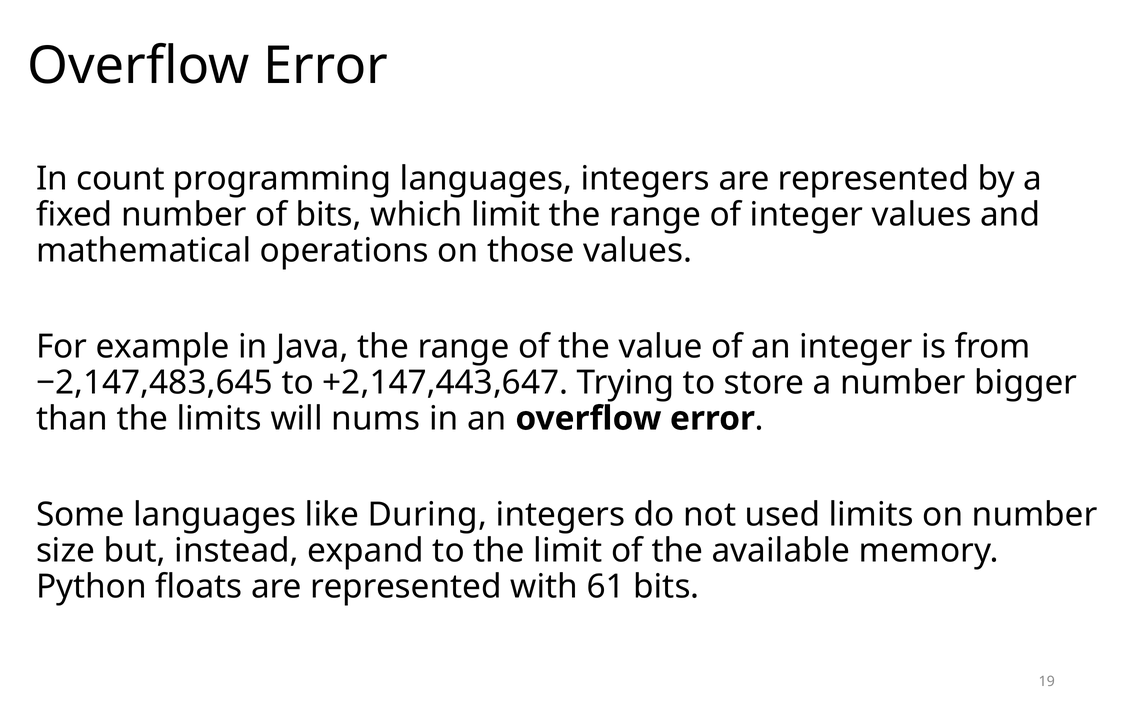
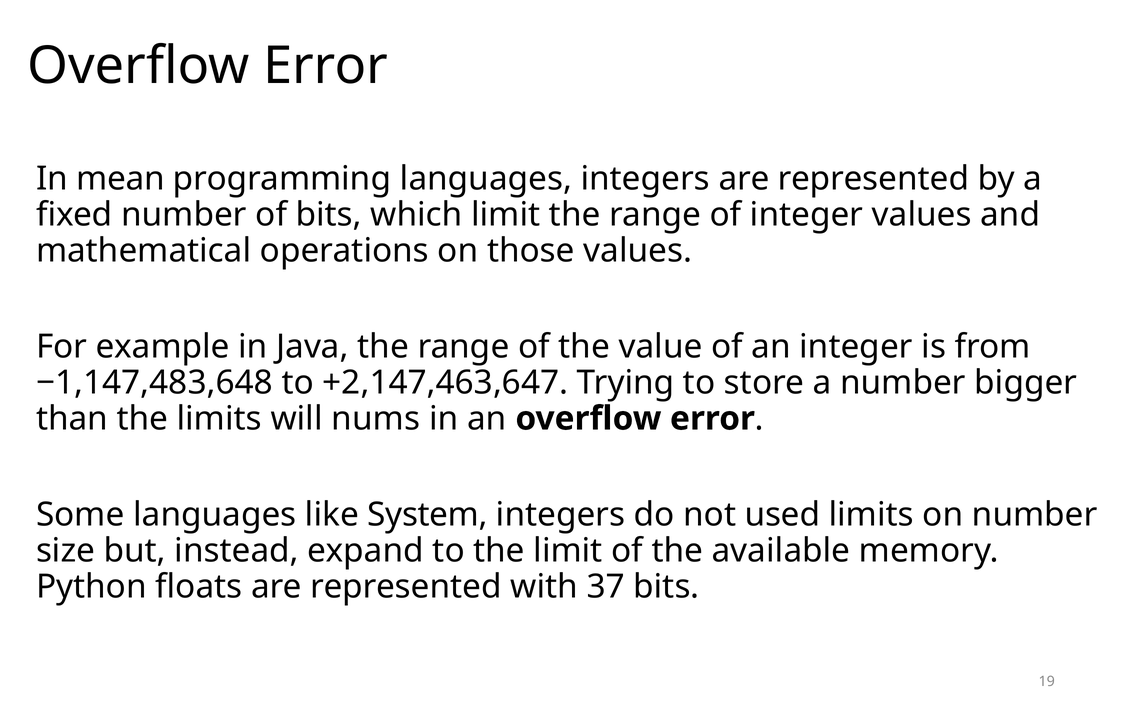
count: count -> mean
−2,147,483,645: −2,147,483,645 -> −1,147,483,648
+2,147,443,647: +2,147,443,647 -> +2,147,463,647
During: During -> System
61: 61 -> 37
